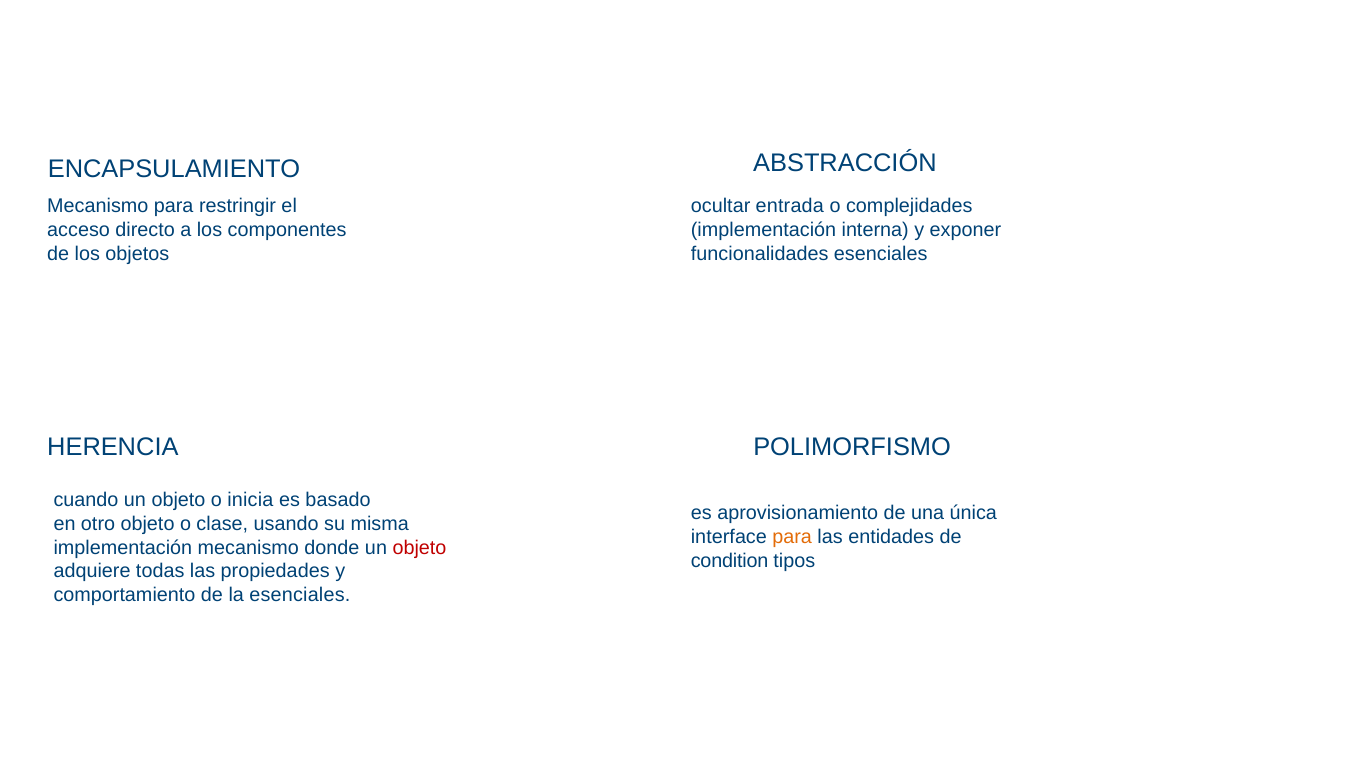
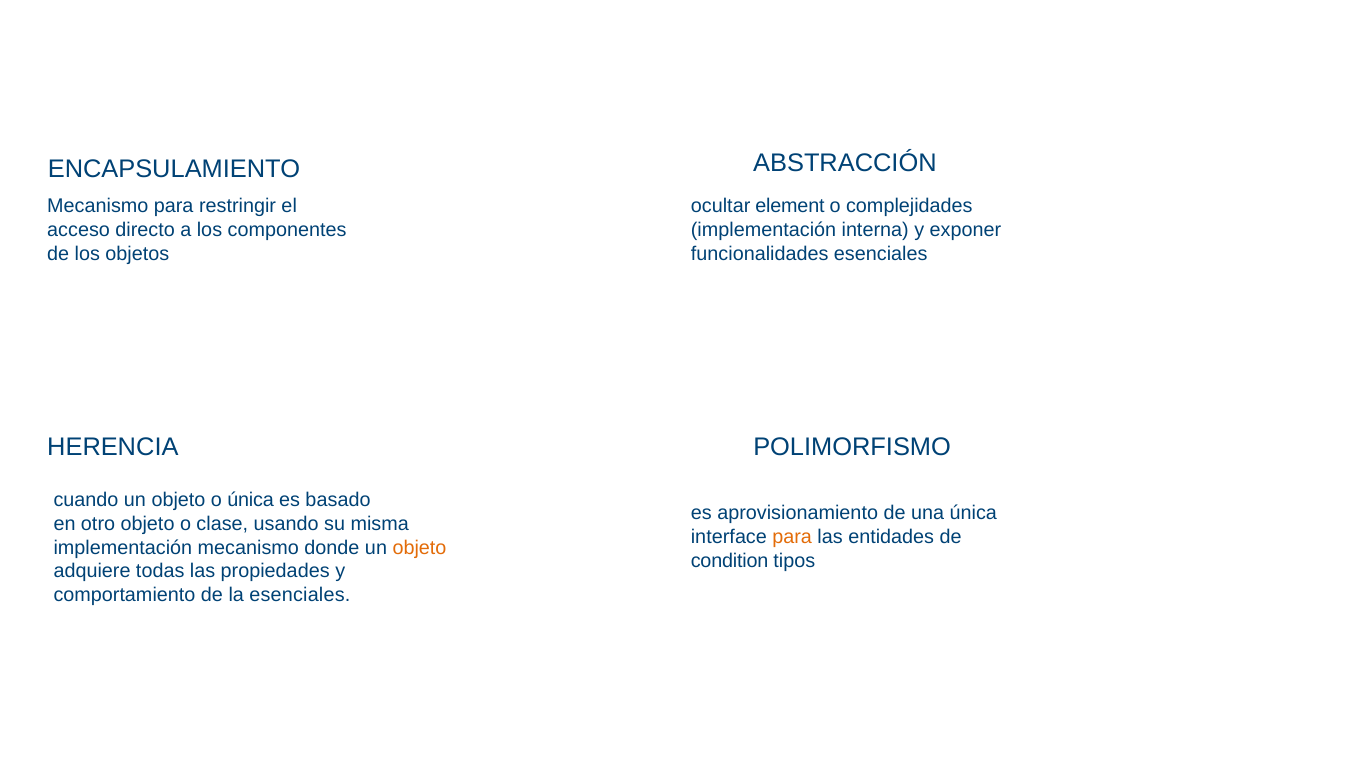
entrada: entrada -> element
o inicia: inicia -> única
objeto at (419, 547) colour: red -> orange
